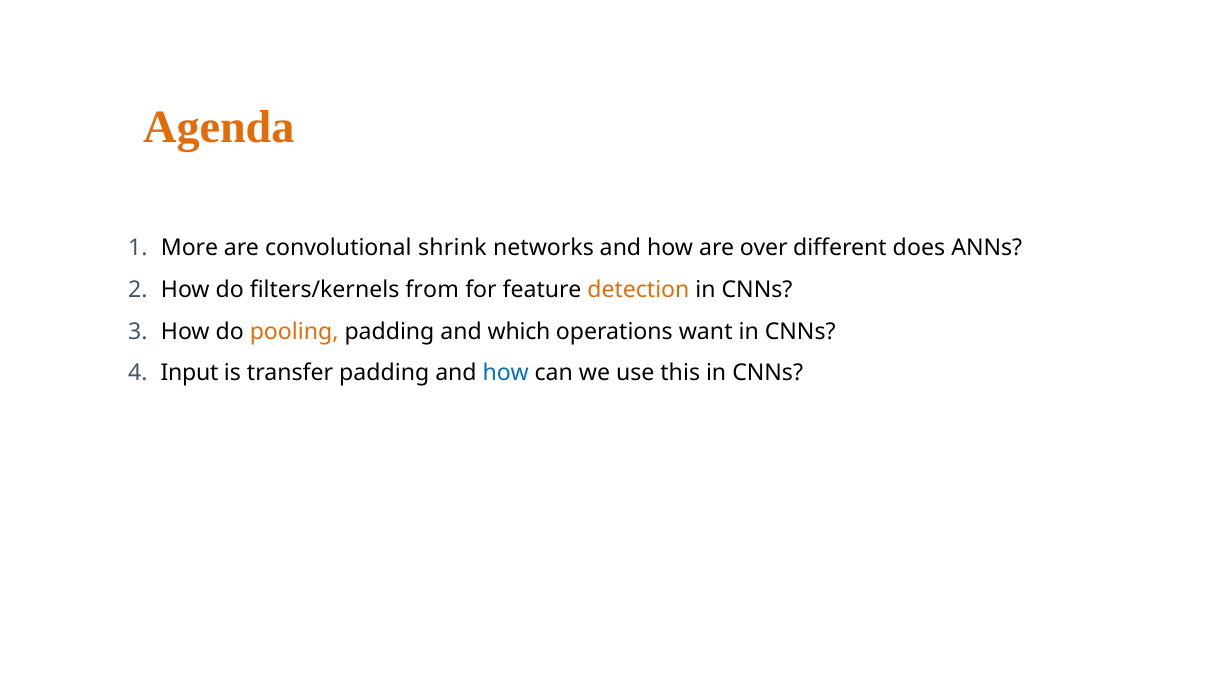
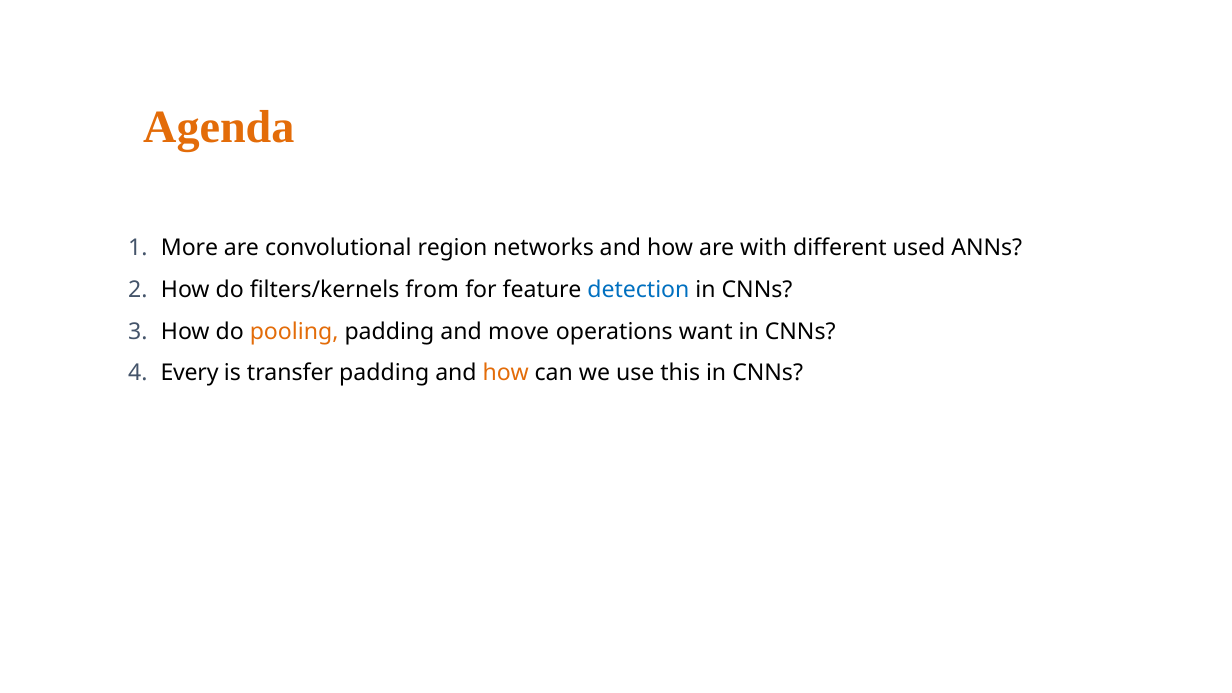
shrink: shrink -> region
over: over -> with
does: does -> used
detection colour: orange -> blue
which: which -> move
Input: Input -> Every
how at (506, 373) colour: blue -> orange
